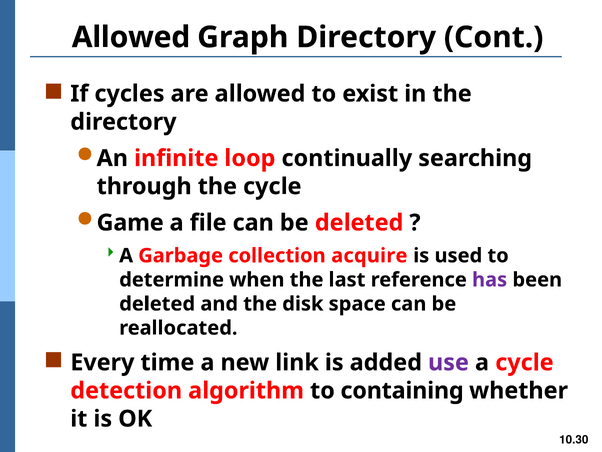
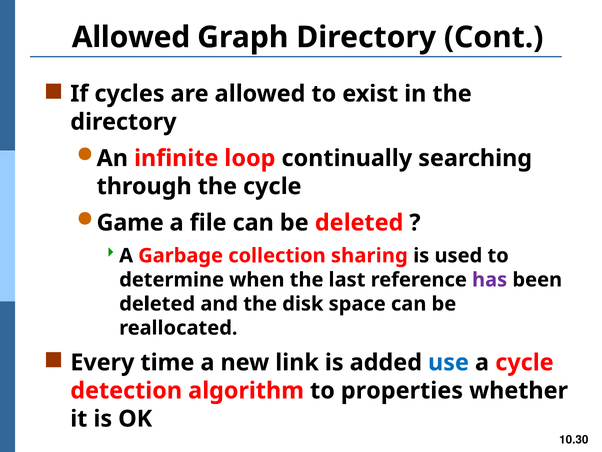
acquire: acquire -> sharing
use colour: purple -> blue
containing: containing -> properties
